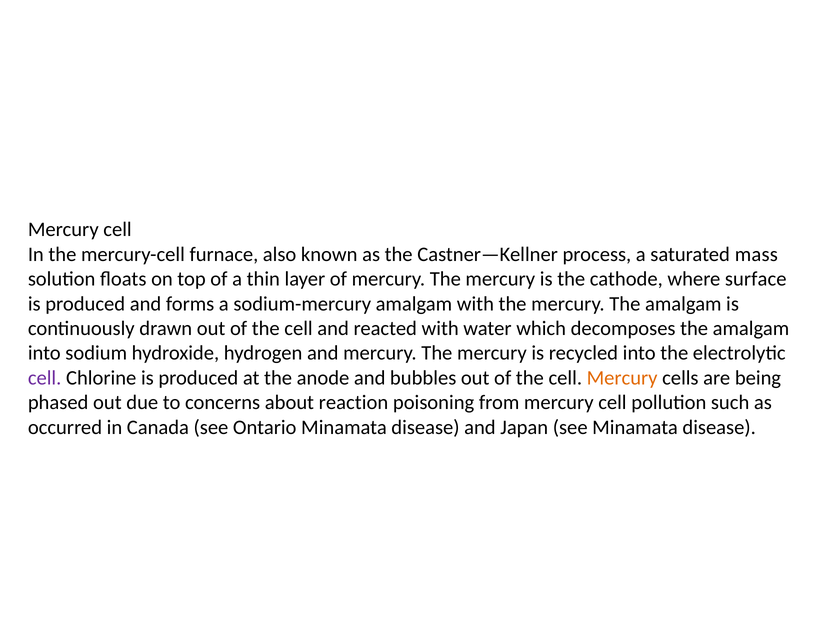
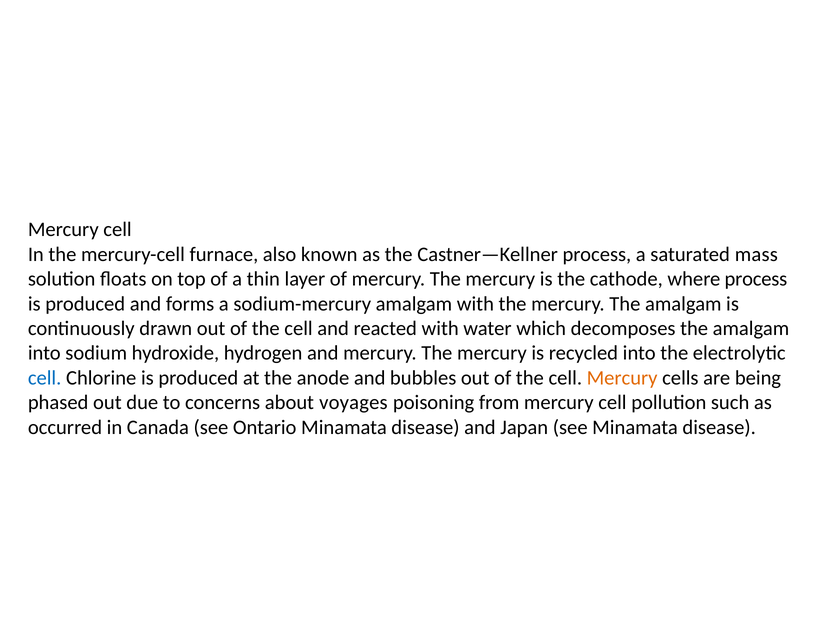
where surface: surface -> process
cell at (45, 378) colour: purple -> blue
reaction: reaction -> voyages
